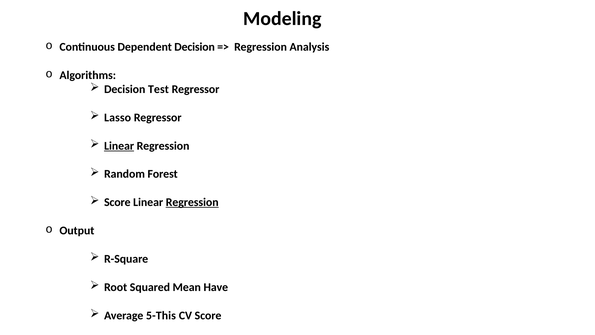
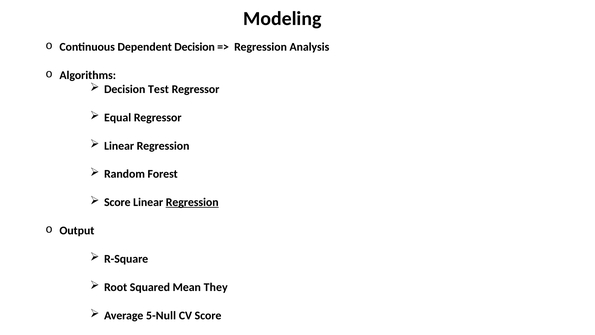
Lasso: Lasso -> Equal
Linear at (119, 146) underline: present -> none
Have: Have -> They
5-This: 5-This -> 5-Null
